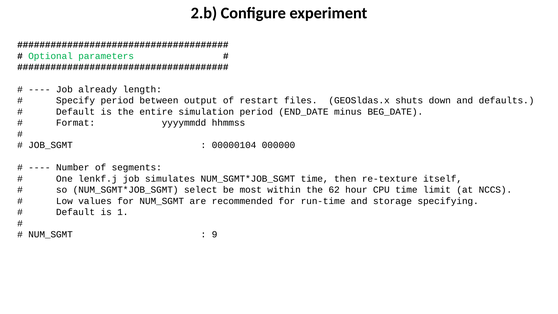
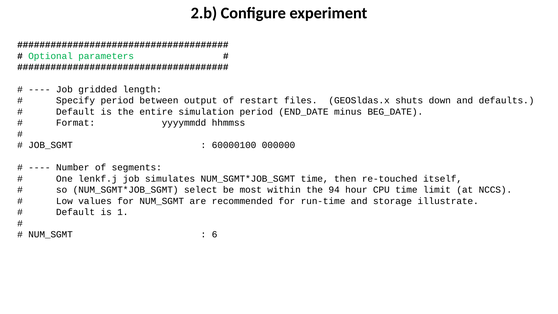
already: already -> gridded
00000104: 00000104 -> 60000100
re-texture: re-texture -> re-touched
62: 62 -> 94
specifying: specifying -> illustrate
9: 9 -> 6
